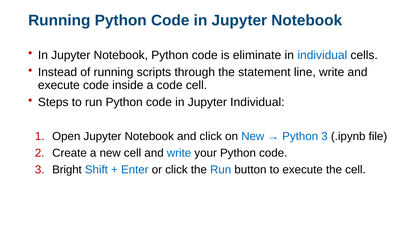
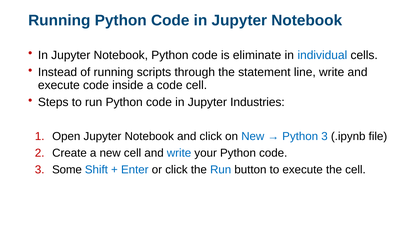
Jupyter Individual: Individual -> Industries
Bright: Bright -> Some
